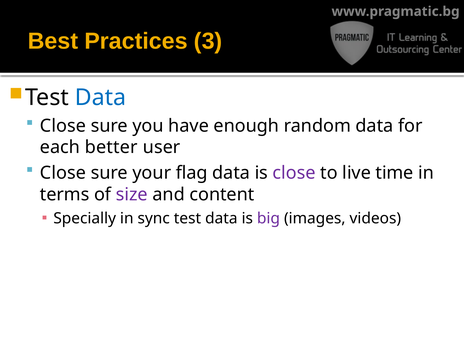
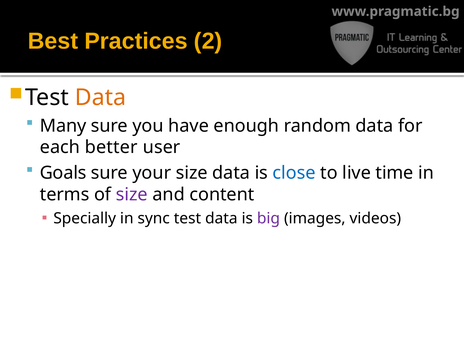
3: 3 -> 2
Data at (101, 98) colour: blue -> orange
Close at (63, 126): Close -> Many
Close at (63, 173): Close -> Goals
your flag: flag -> size
close at (294, 173) colour: purple -> blue
